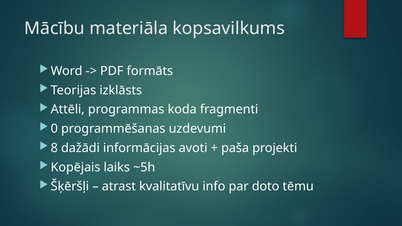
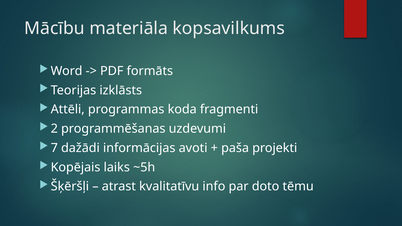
0: 0 -> 2
8: 8 -> 7
